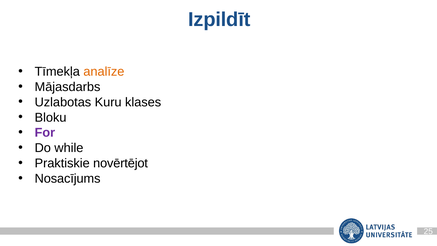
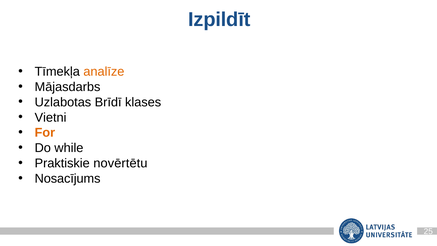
Kuru: Kuru -> Brīdī
Bloku: Bloku -> Vietni
For colour: purple -> orange
novērtējot: novērtējot -> novērtētu
